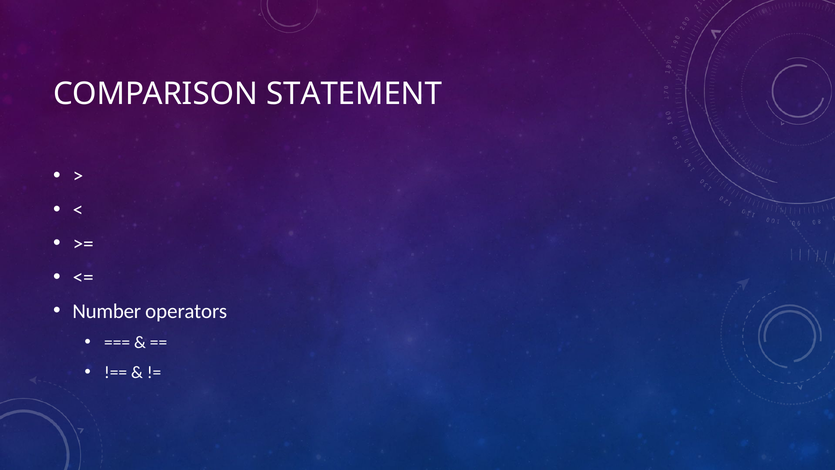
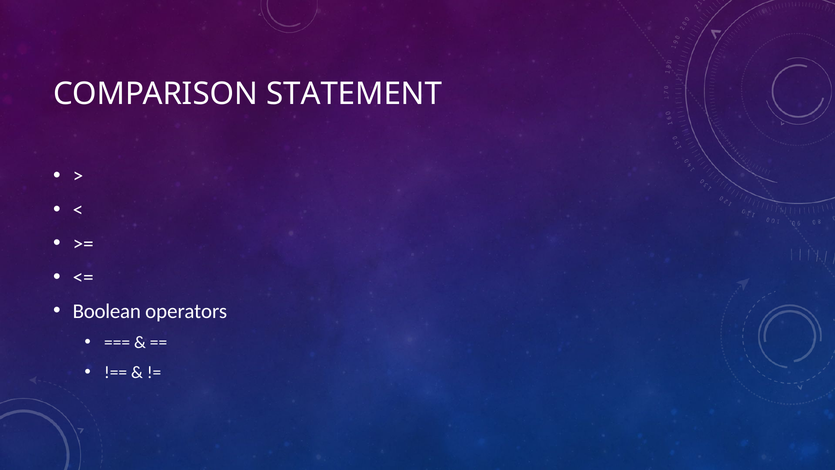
Number: Number -> Boolean
